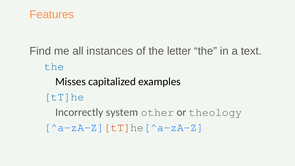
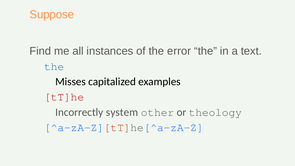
Features: Features -> Suppose
letter: letter -> error
tT]he colour: blue -> red
